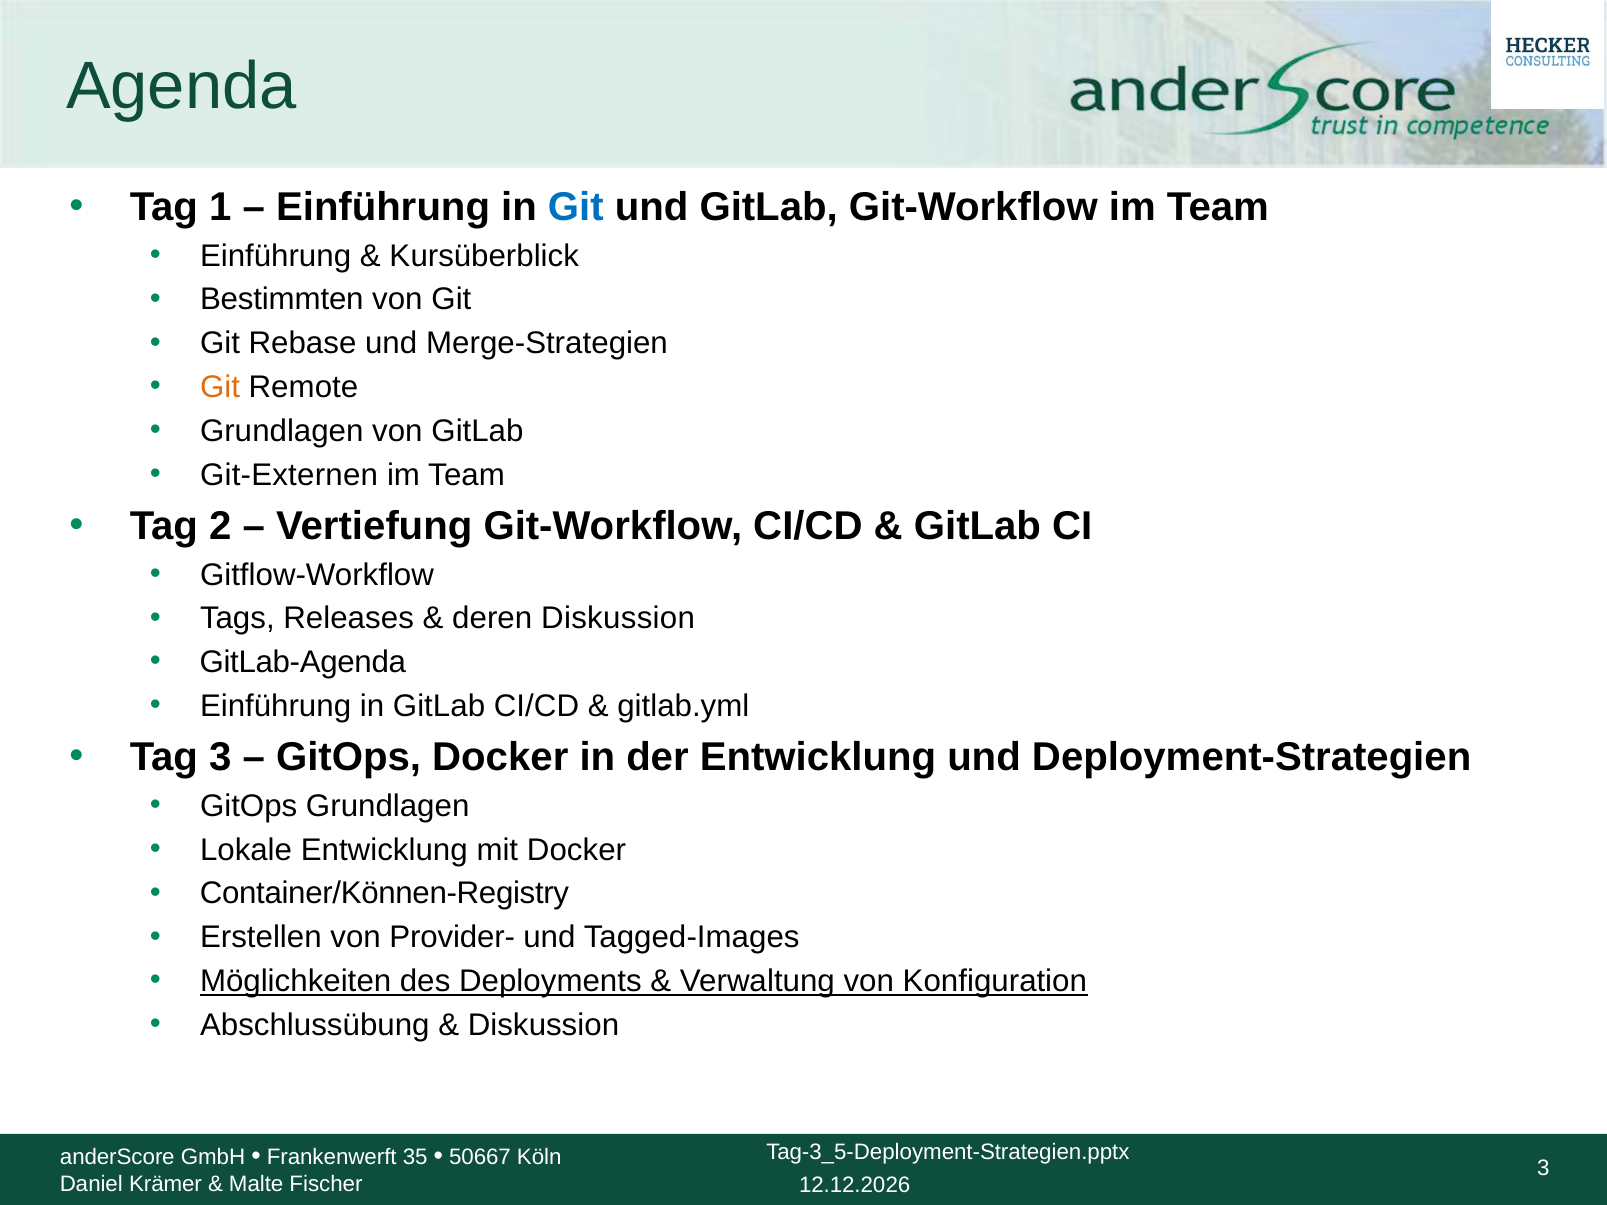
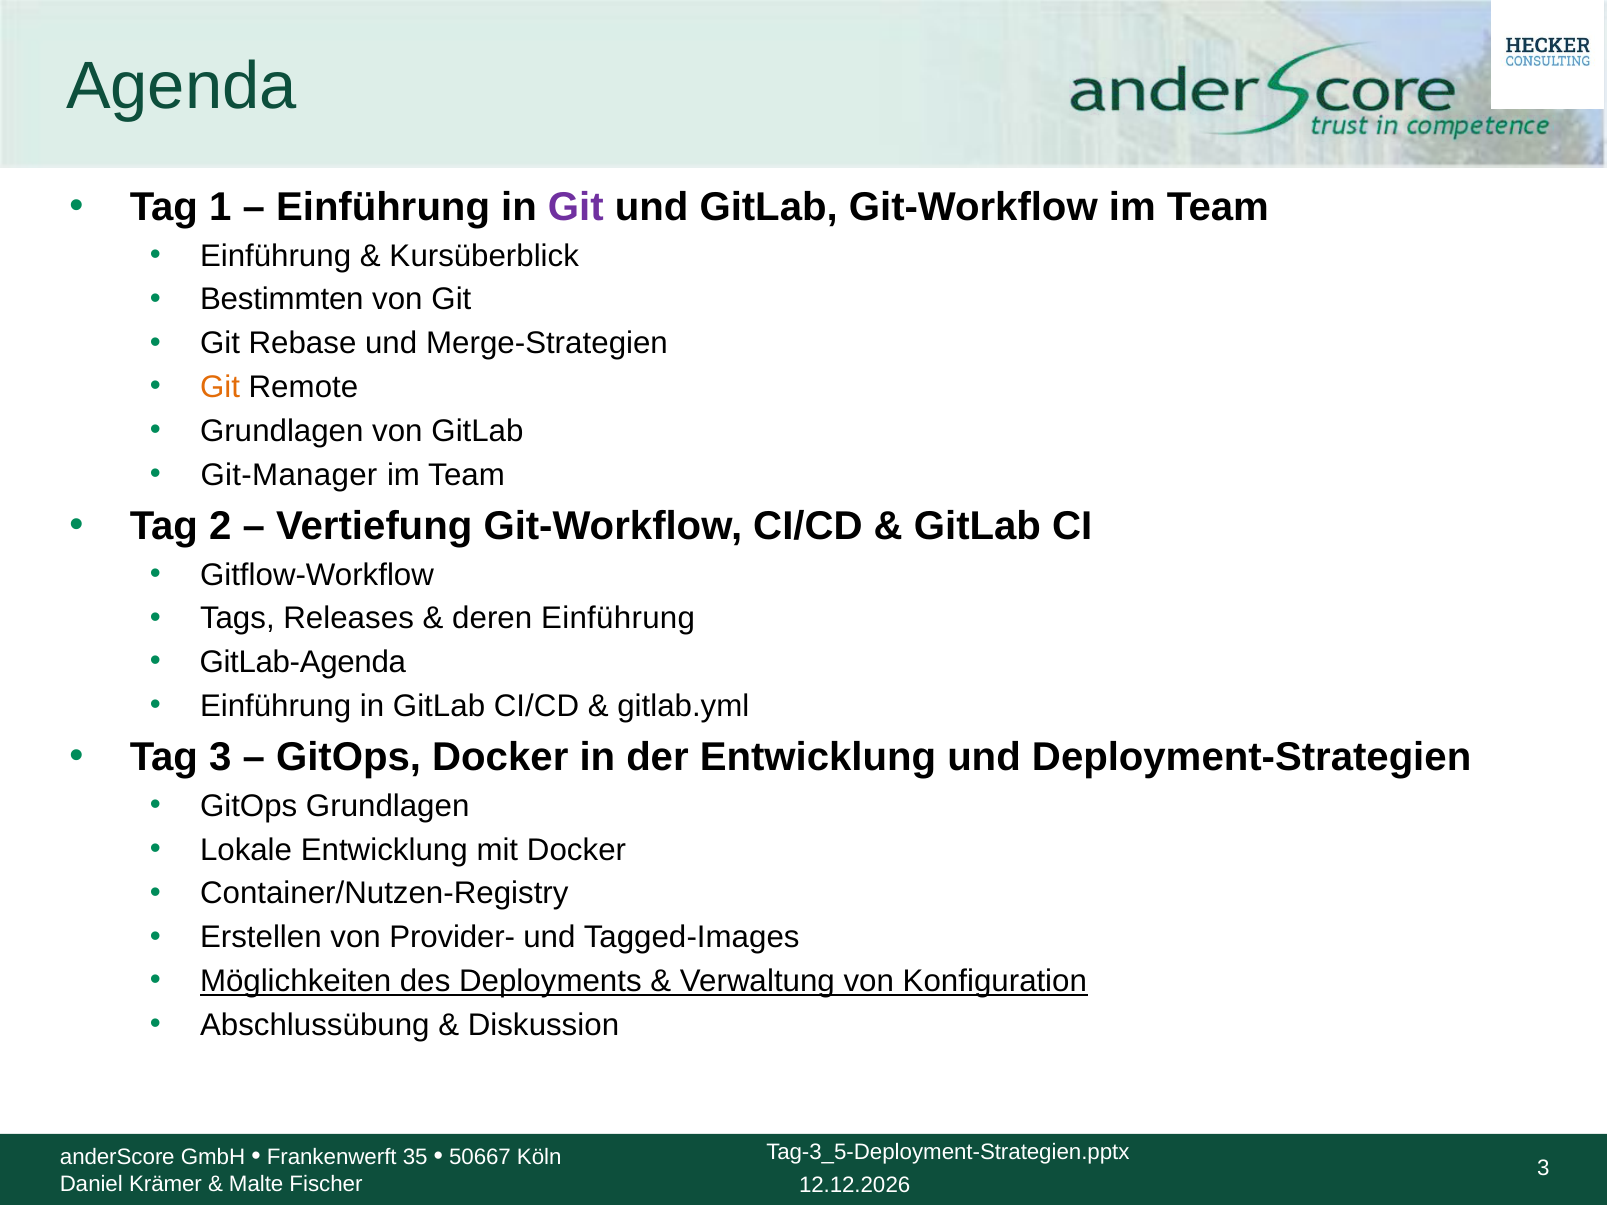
Git at (576, 207) colour: blue -> purple
Git-Externen: Git-Externen -> Git-Manager
deren Diskussion: Diskussion -> Einführung
Container/Können-Registry: Container/Können-Registry -> Container/Nutzen-Registry
